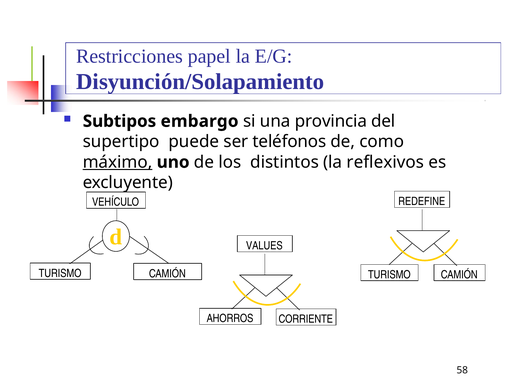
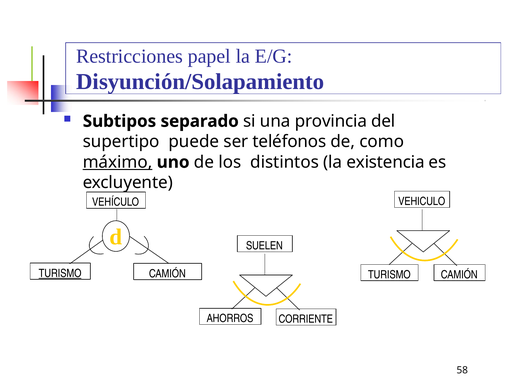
embargo: embargo -> separado
reflexivos: reflexivos -> existencia
REDEFINE: REDEFINE -> VEHICULO
VALUES: VALUES -> SUELEN
TURISMO at (60, 273) underline: none -> present
